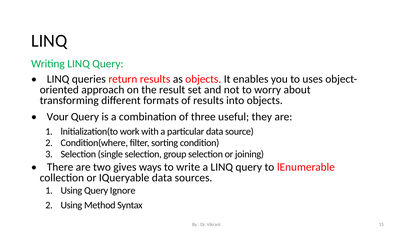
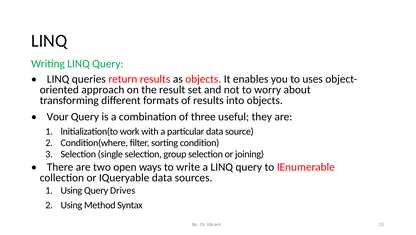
gives: gives -> open
Ignore: Ignore -> Drives
